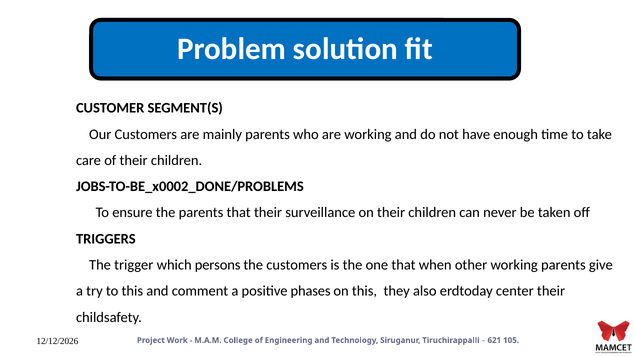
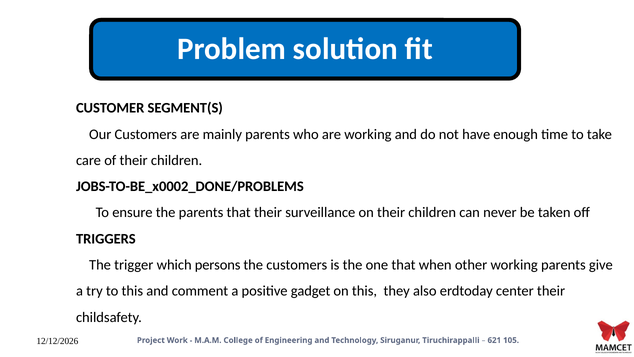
phases: phases -> gadget
